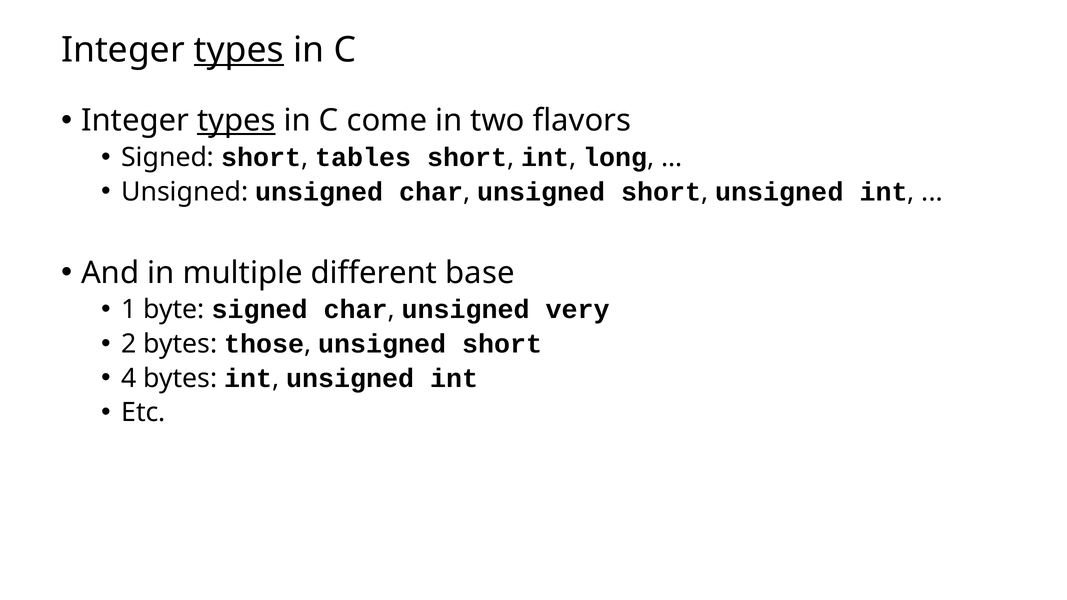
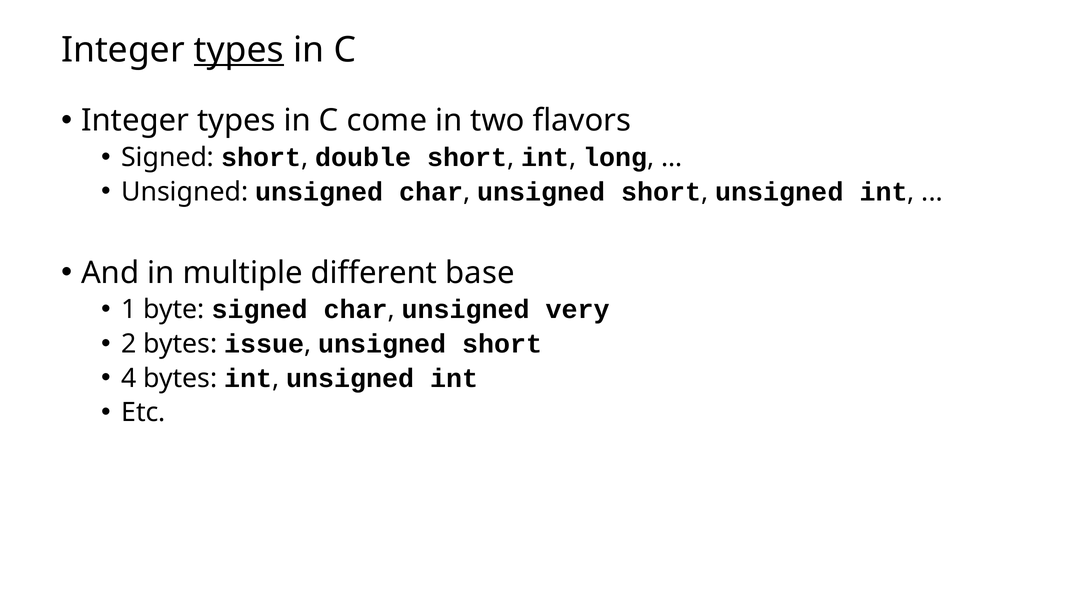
types at (236, 121) underline: present -> none
tables: tables -> double
those: those -> issue
